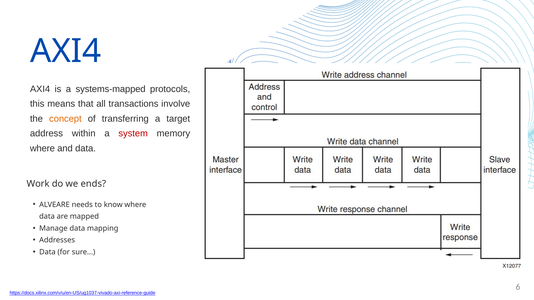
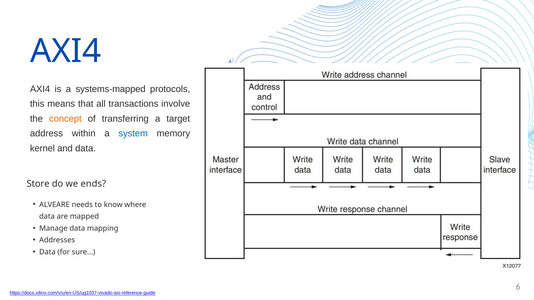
system colour: red -> blue
where at (42, 149): where -> kernel
Work: Work -> Store
